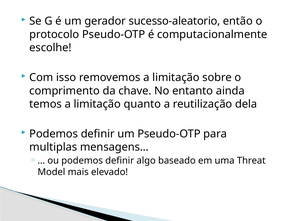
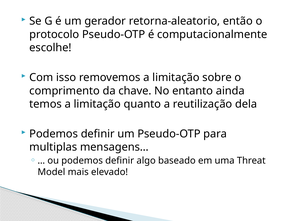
sucesso-aleatorio: sucesso-aleatorio -> retorna-aleatorio
